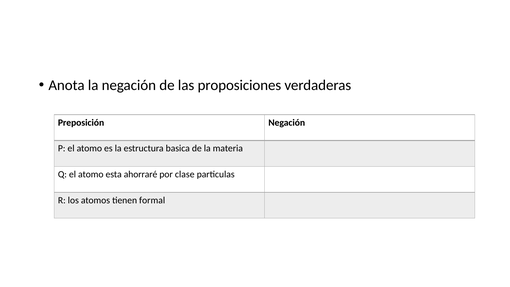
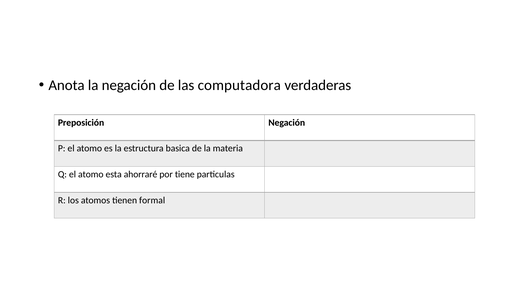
proposiciones: proposiciones -> computadora
clase: clase -> tiene
